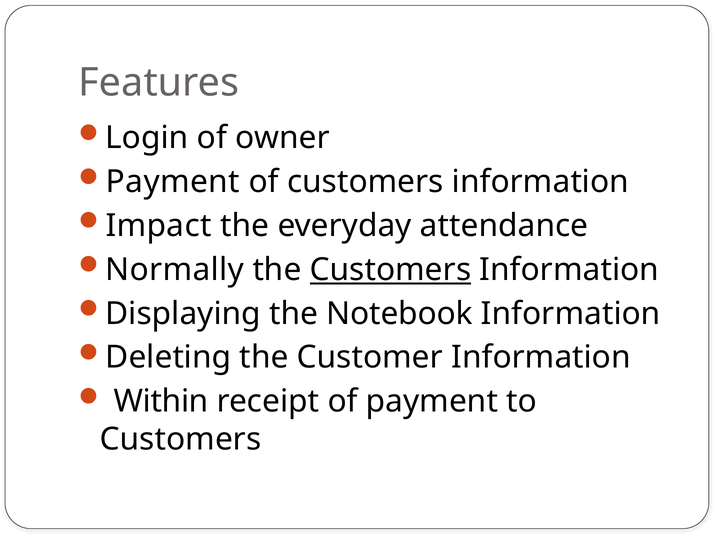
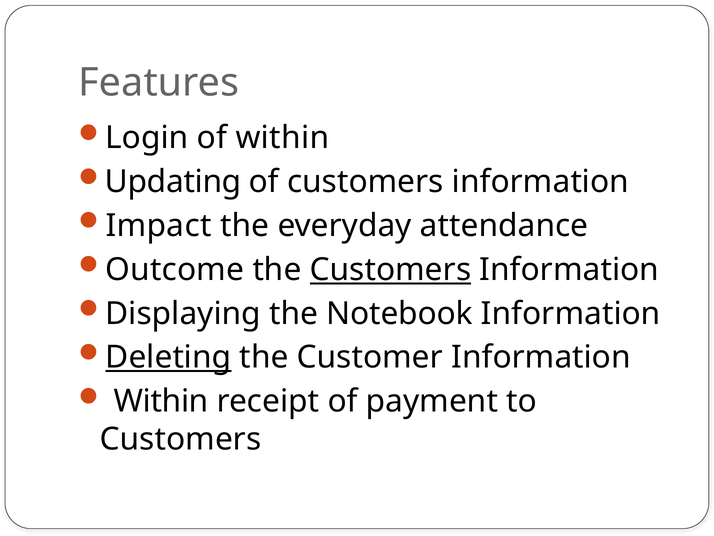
of owner: owner -> within
Payment at (173, 182): Payment -> Updating
Normally: Normally -> Outcome
Deleting underline: none -> present
